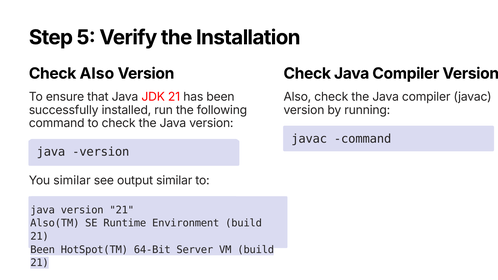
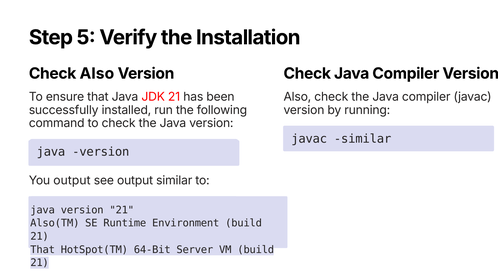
javac command: command -> similar
You similar: similar -> output
Been at (43, 250): Been -> That
